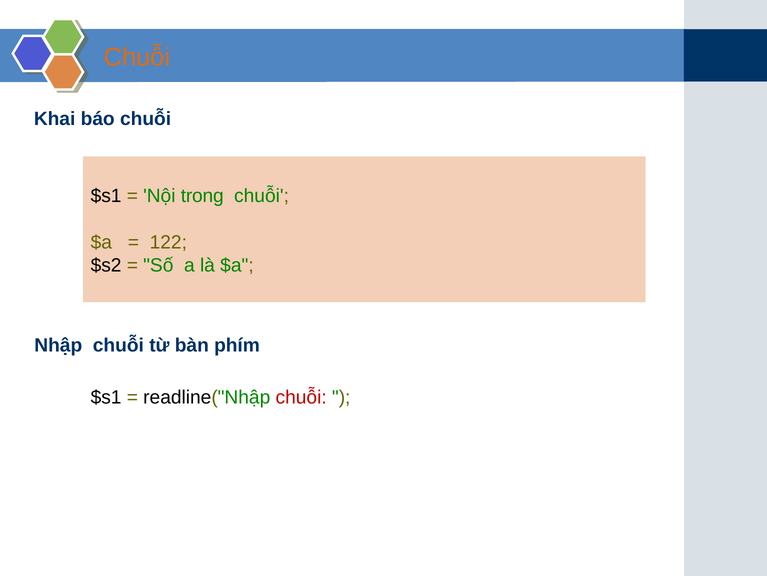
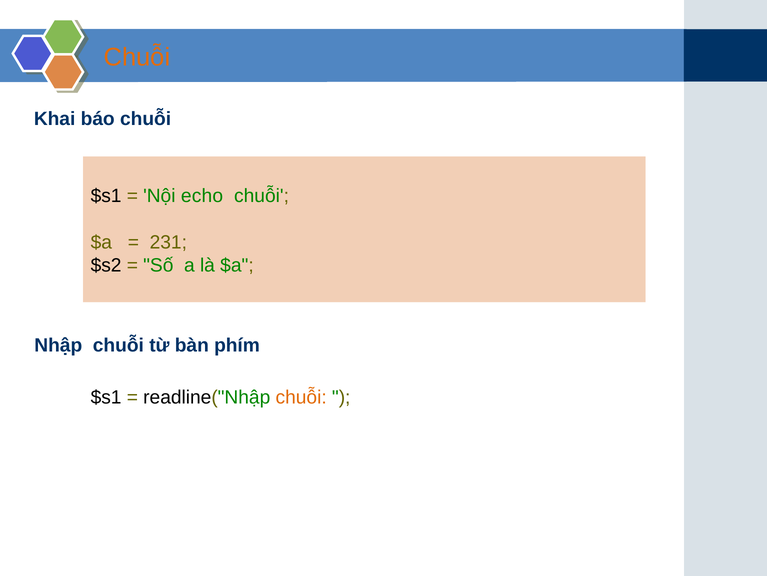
trong: trong -> echo
122: 122 -> 231
chuỗi at (301, 397) colour: red -> orange
